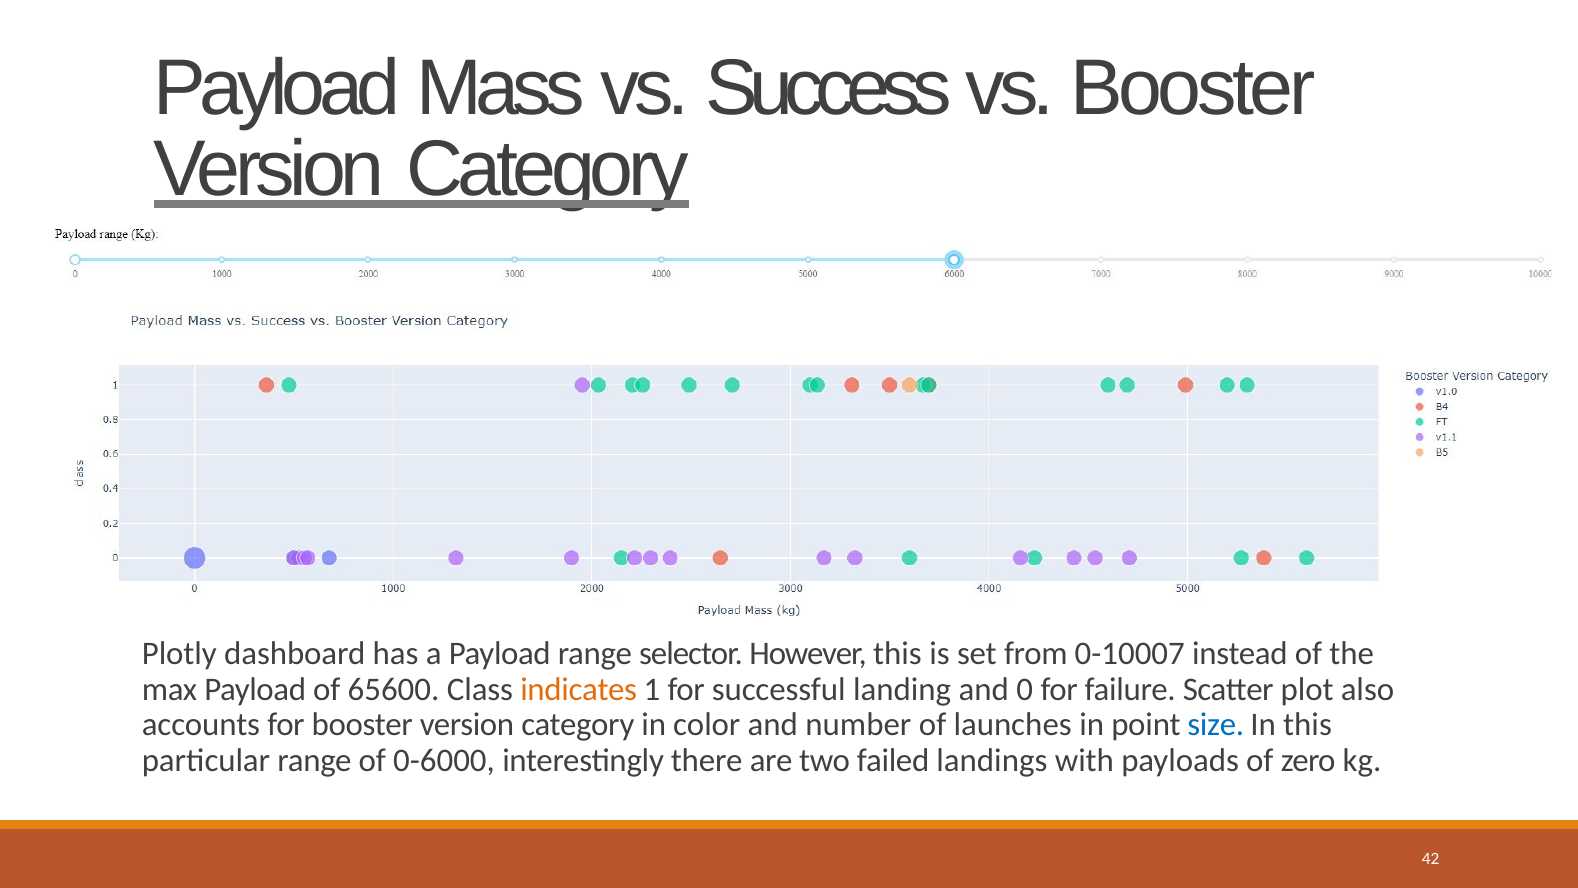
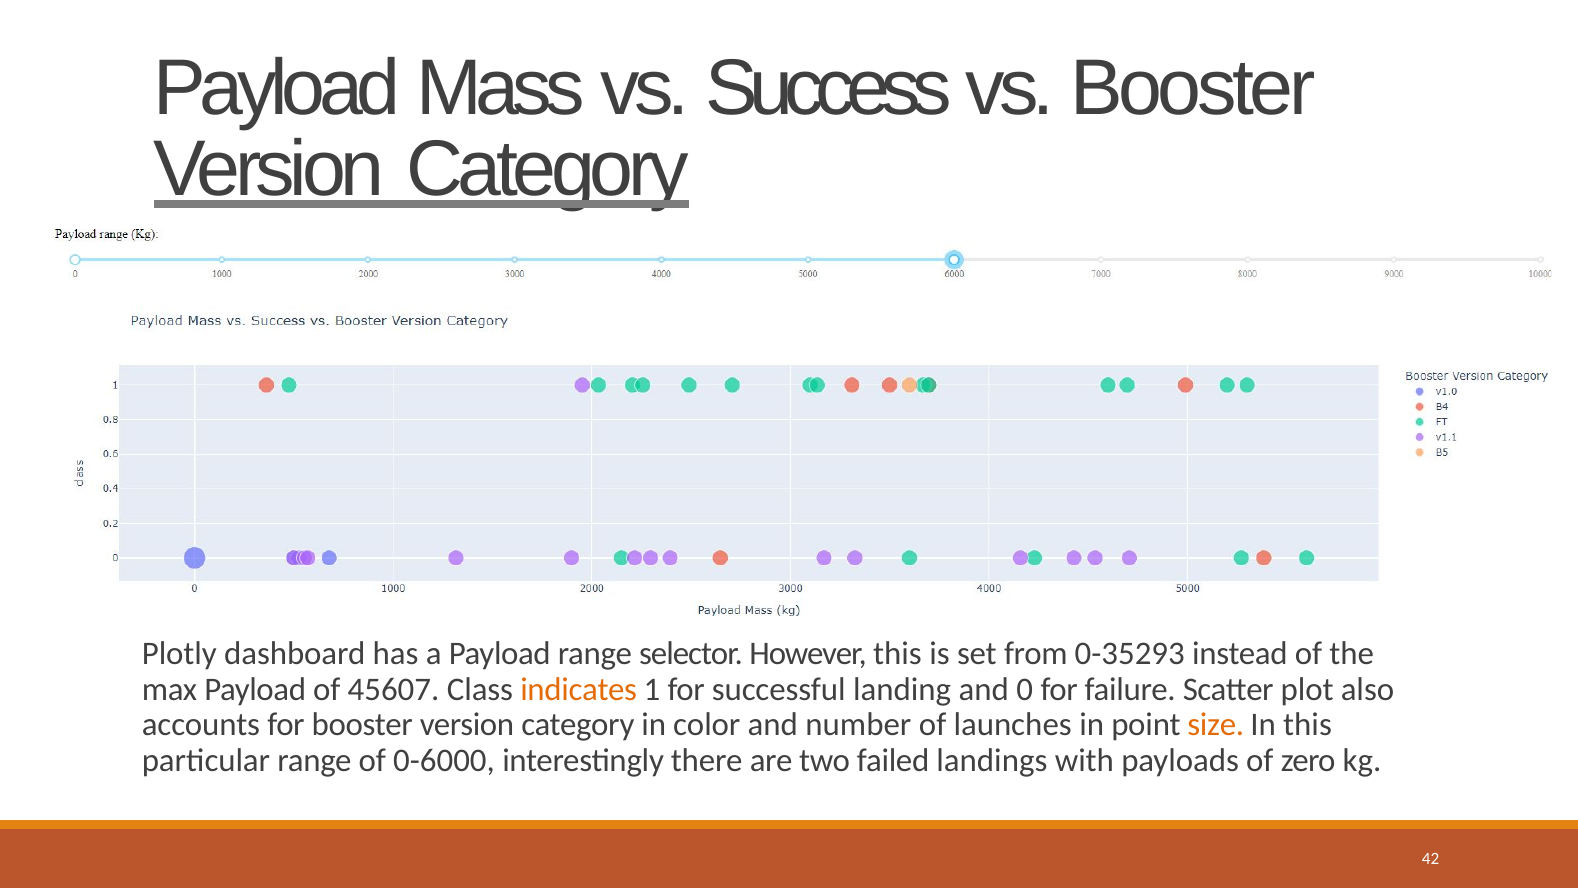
0-10007: 0-10007 -> 0-35293
65600: 65600 -> 45607
size colour: blue -> orange
